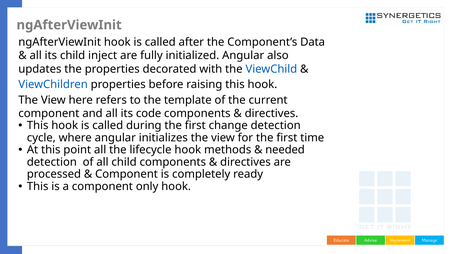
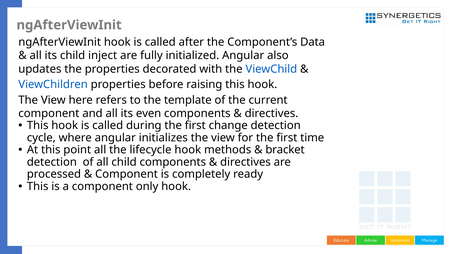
code: code -> even
needed: needed -> bracket
